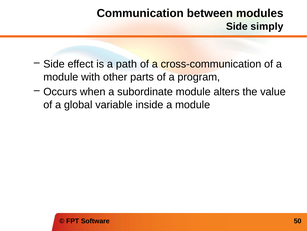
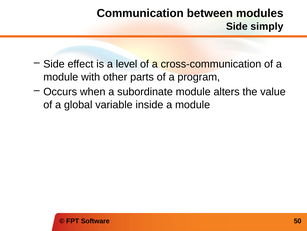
path: path -> level
